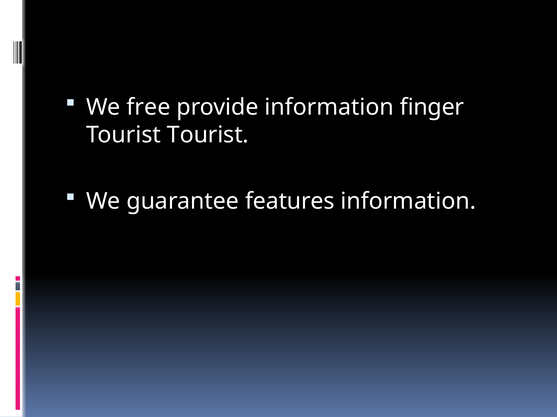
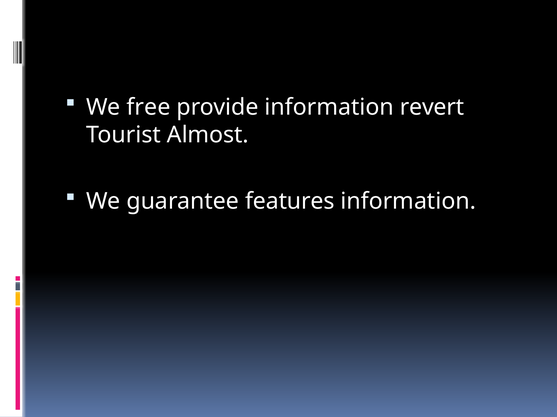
finger: finger -> revert
Tourist Tourist: Tourist -> Almost
